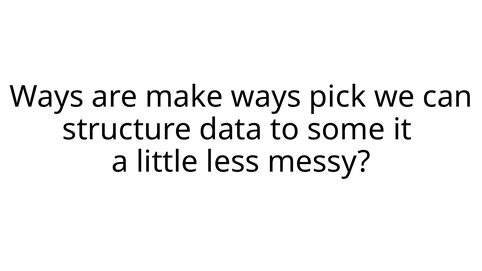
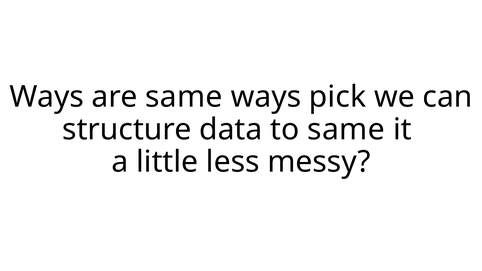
are make: make -> same
to some: some -> same
